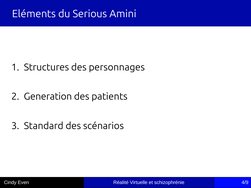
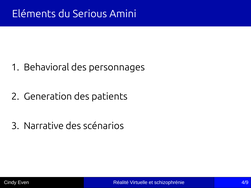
Structures: Structures -> Behavioral
Standard: Standard -> Narrative
